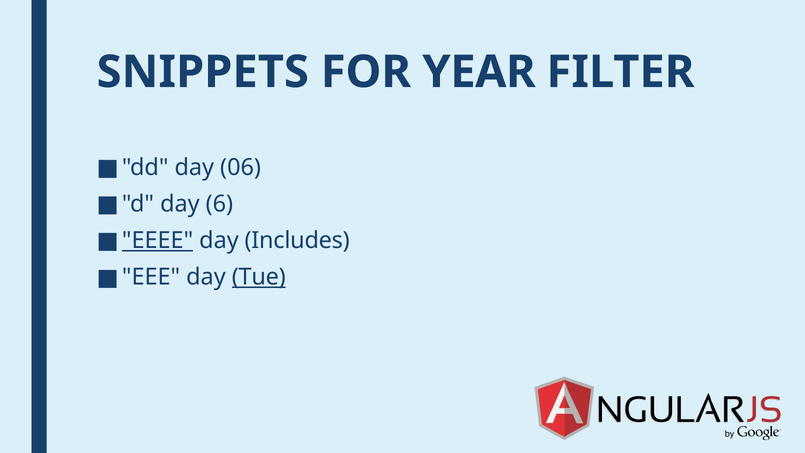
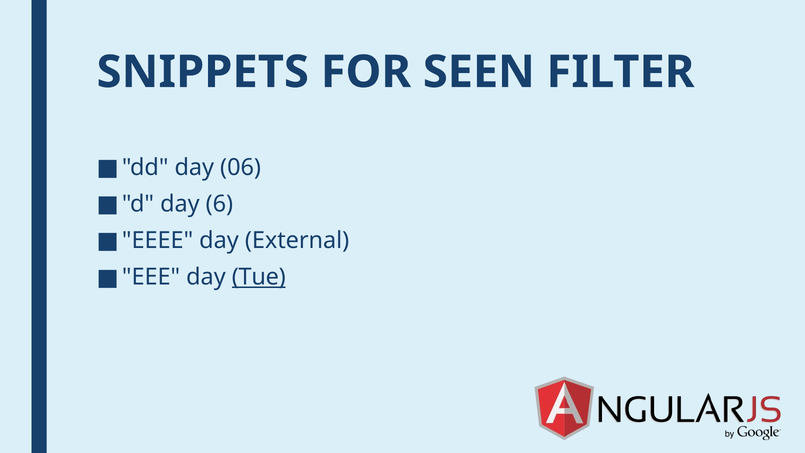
YEAR: YEAR -> SEEN
EEEE underline: present -> none
Includes: Includes -> External
